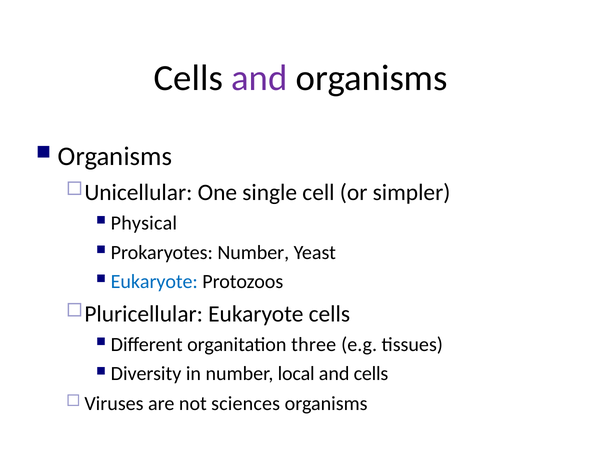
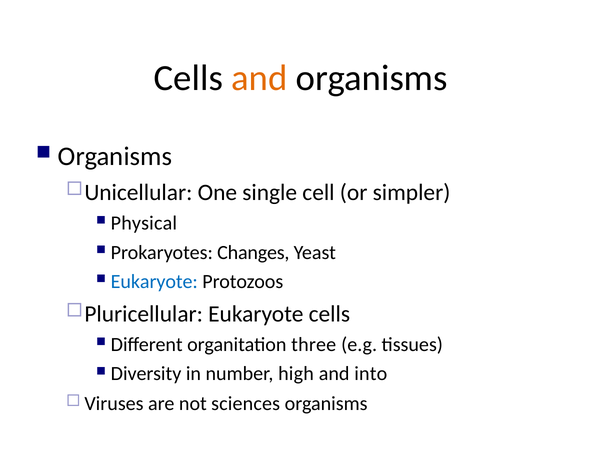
and at (259, 78) colour: purple -> orange
Prokaryotes Number: Number -> Changes
local: local -> high
and cells: cells -> into
